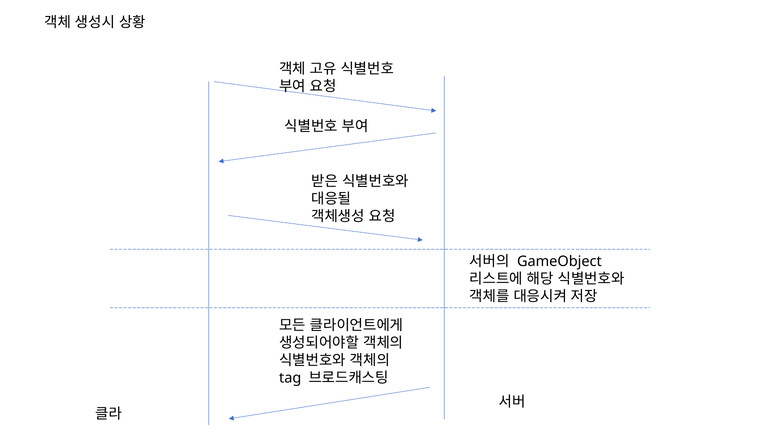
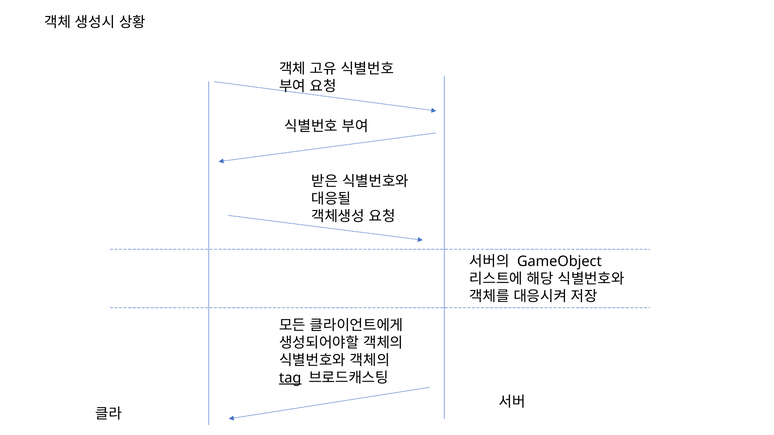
tag underline: none -> present
